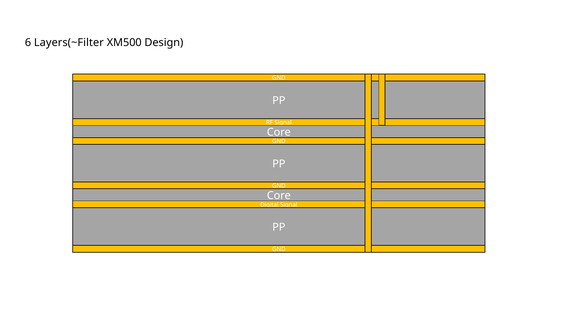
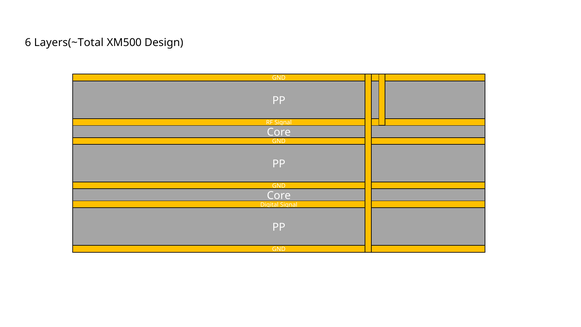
Layers(~Filter: Layers(~Filter -> Layers(~Total
